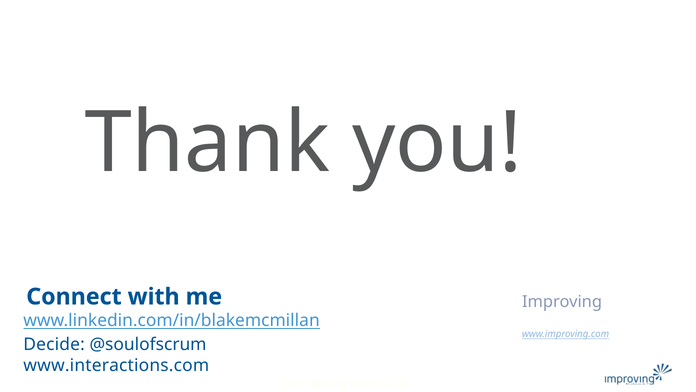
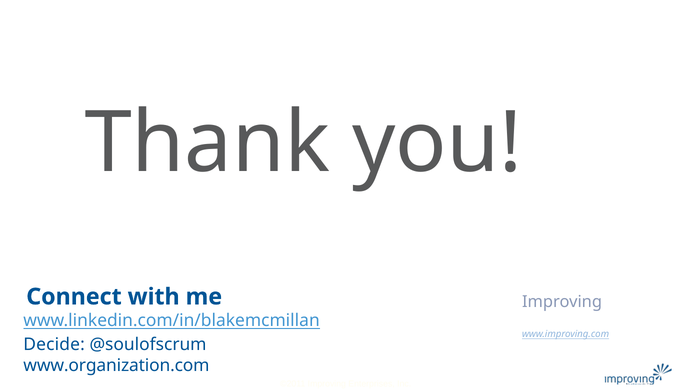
www.interactions.com: www.interactions.com -> www.organization.com
